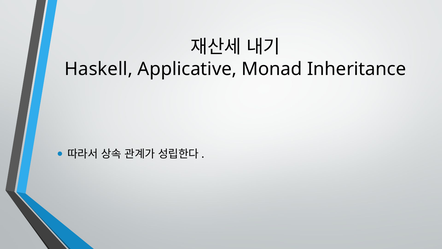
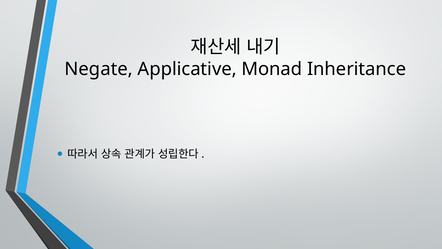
Haskell: Haskell -> Negate
